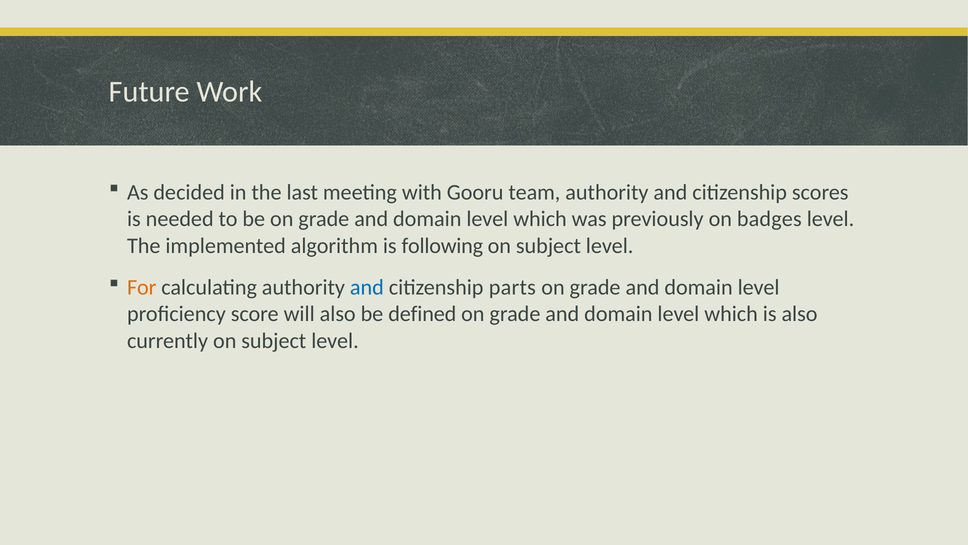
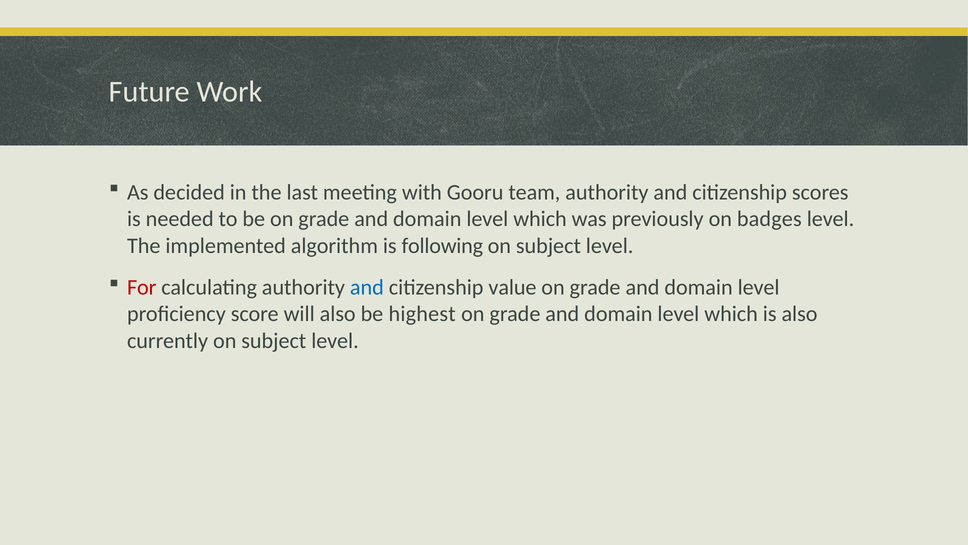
For colour: orange -> red
parts: parts -> value
defined: defined -> highest
